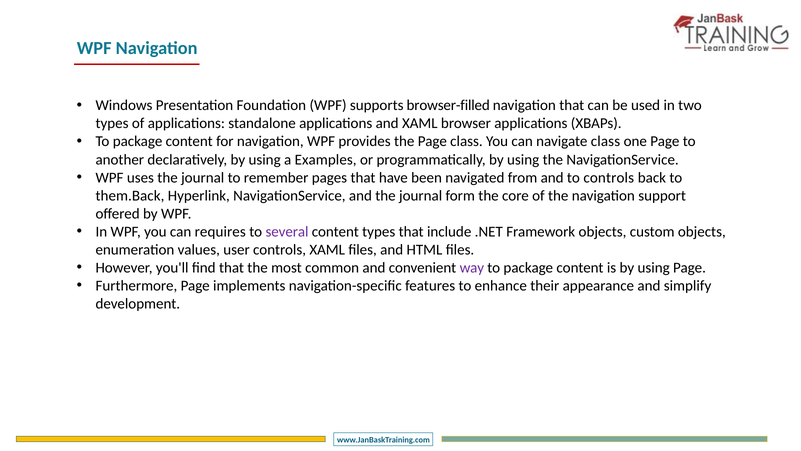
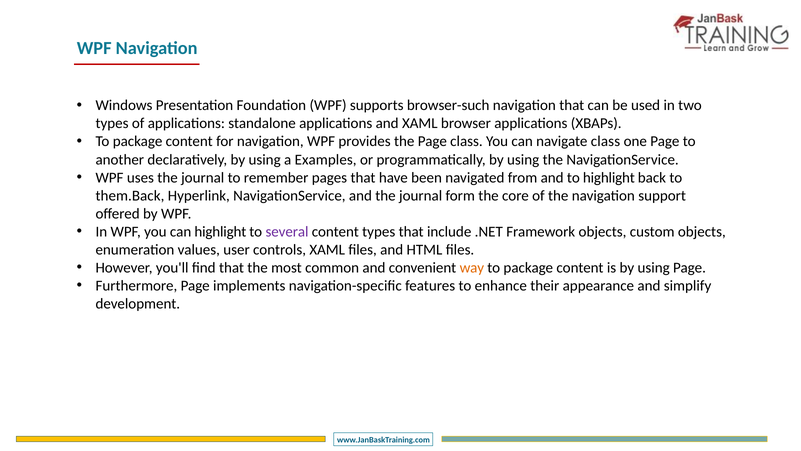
browser-filled: browser-filled -> browser-such
to controls: controls -> highlight
can requires: requires -> highlight
way colour: purple -> orange
